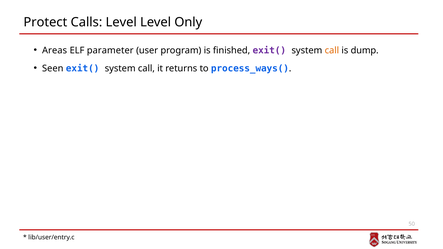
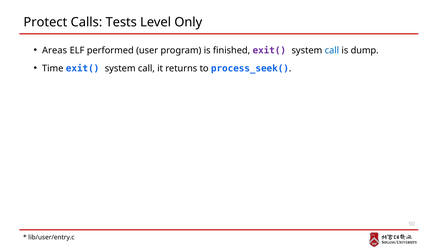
Calls Level: Level -> Tests
parameter: parameter -> performed
call at (332, 50) colour: orange -> blue
Seen: Seen -> Time
process_ways(: process_ways( -> process_seek(
